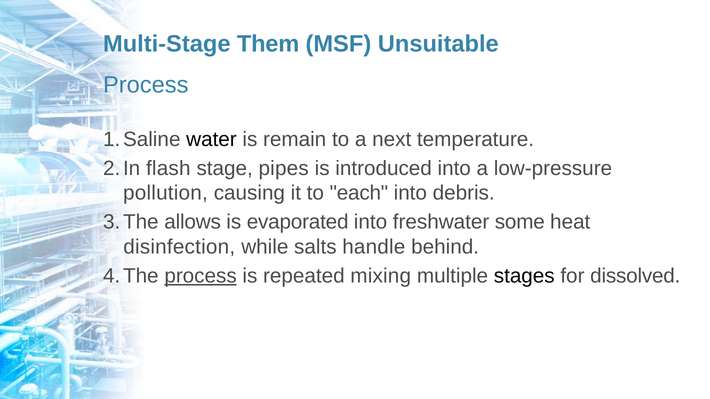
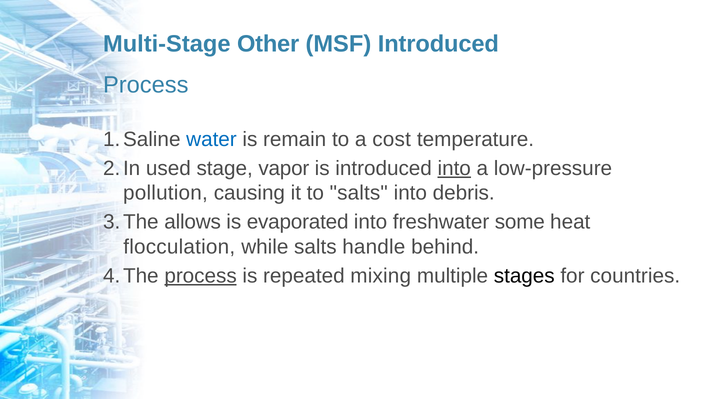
Them: Them -> Other
MSF Unsuitable: Unsuitable -> Introduced
water colour: black -> blue
next: next -> cost
flash: flash -> used
pipes: pipes -> vapor
into at (454, 168) underline: none -> present
to each: each -> salts
disinfection: disinfection -> flocculation
dissolved: dissolved -> countries
